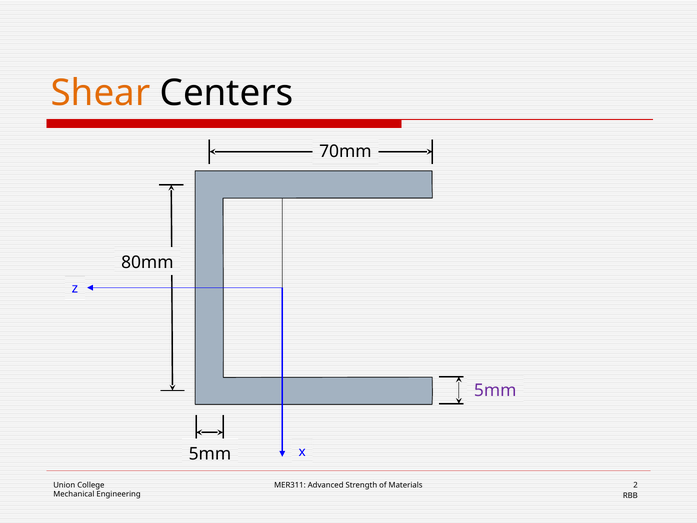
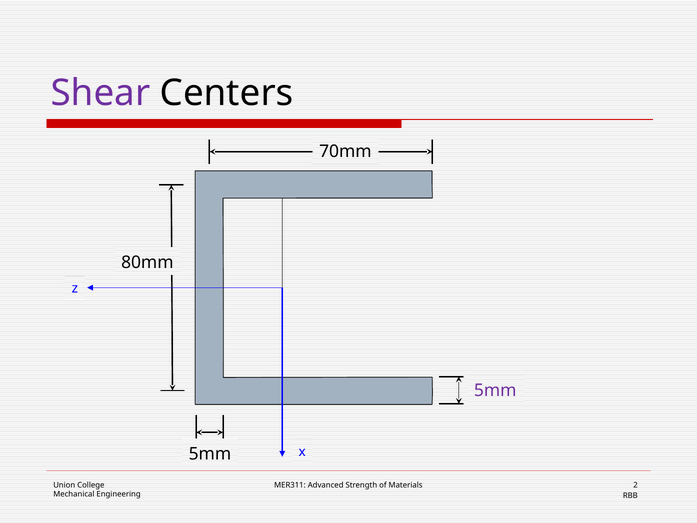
Shear colour: orange -> purple
